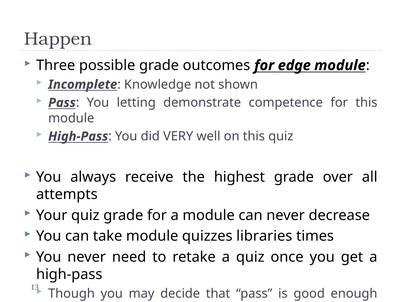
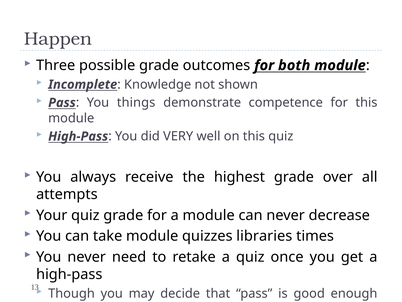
edge: edge -> both
letting: letting -> things
